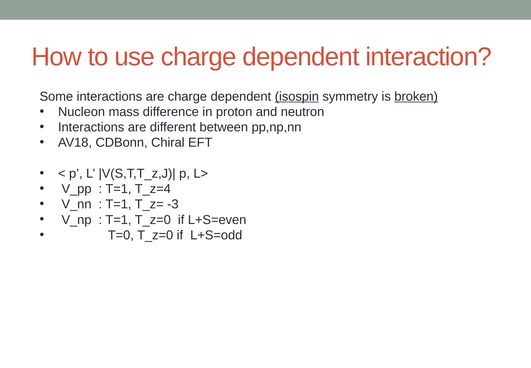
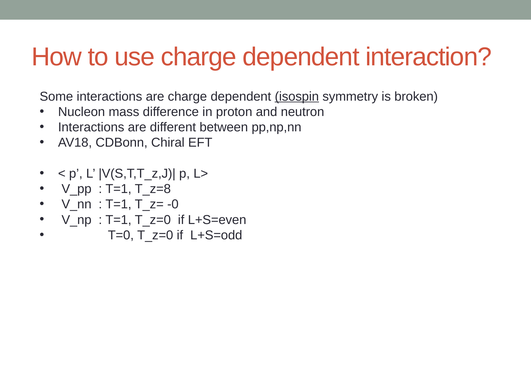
broken underline: present -> none
T_z=4: T_z=4 -> T_z=8
-3: -3 -> -0
